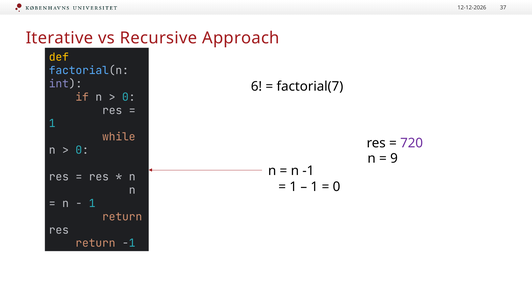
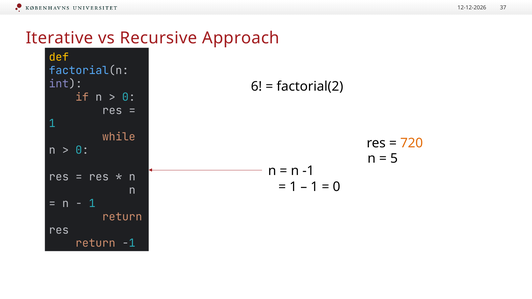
factorial(7: factorial(7 -> factorial(2
720 colour: purple -> orange
9: 9 -> 5
